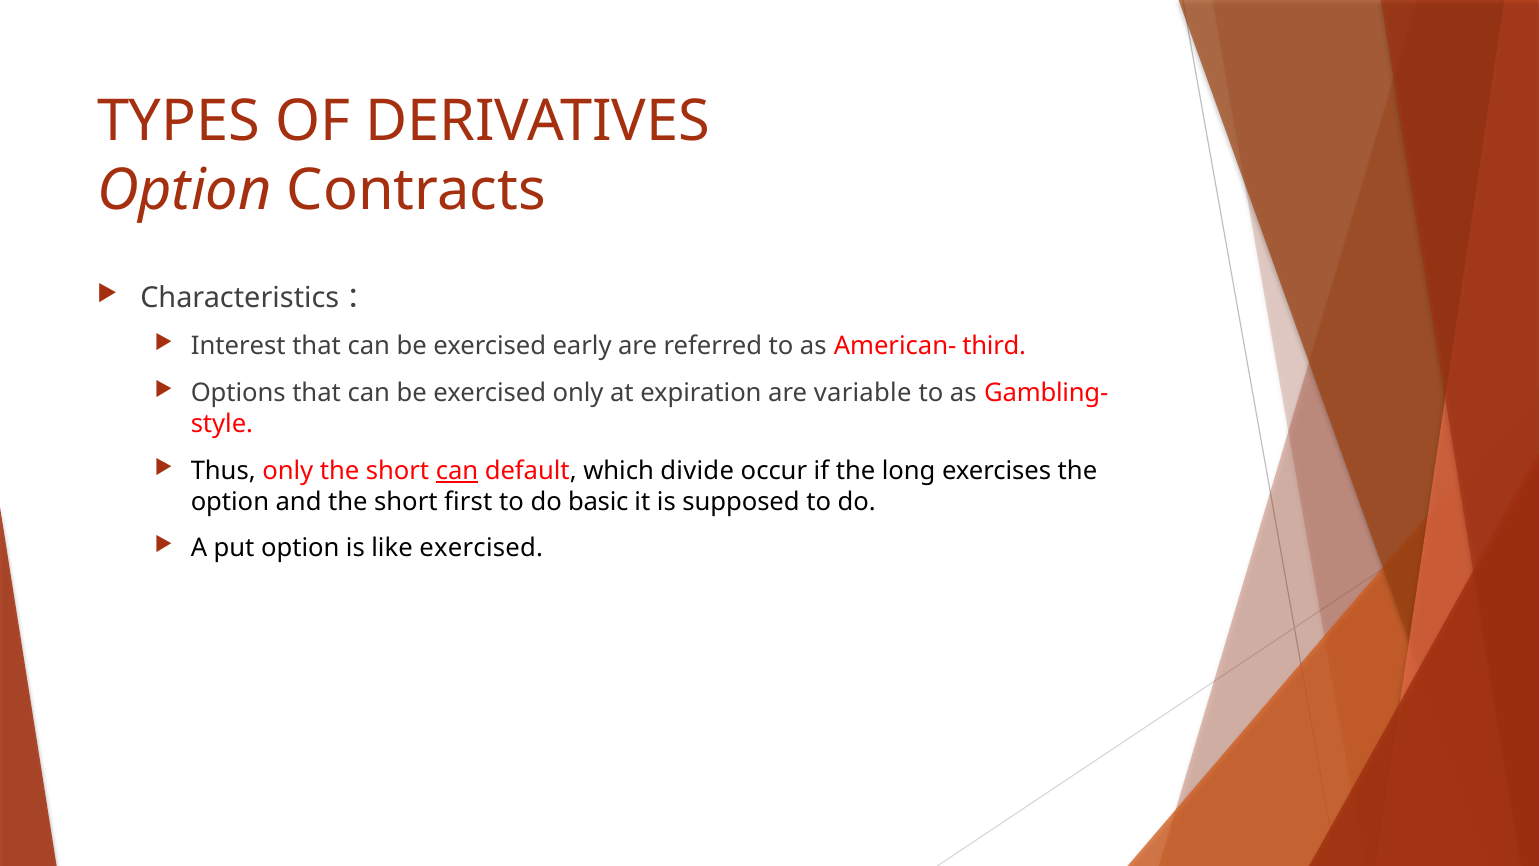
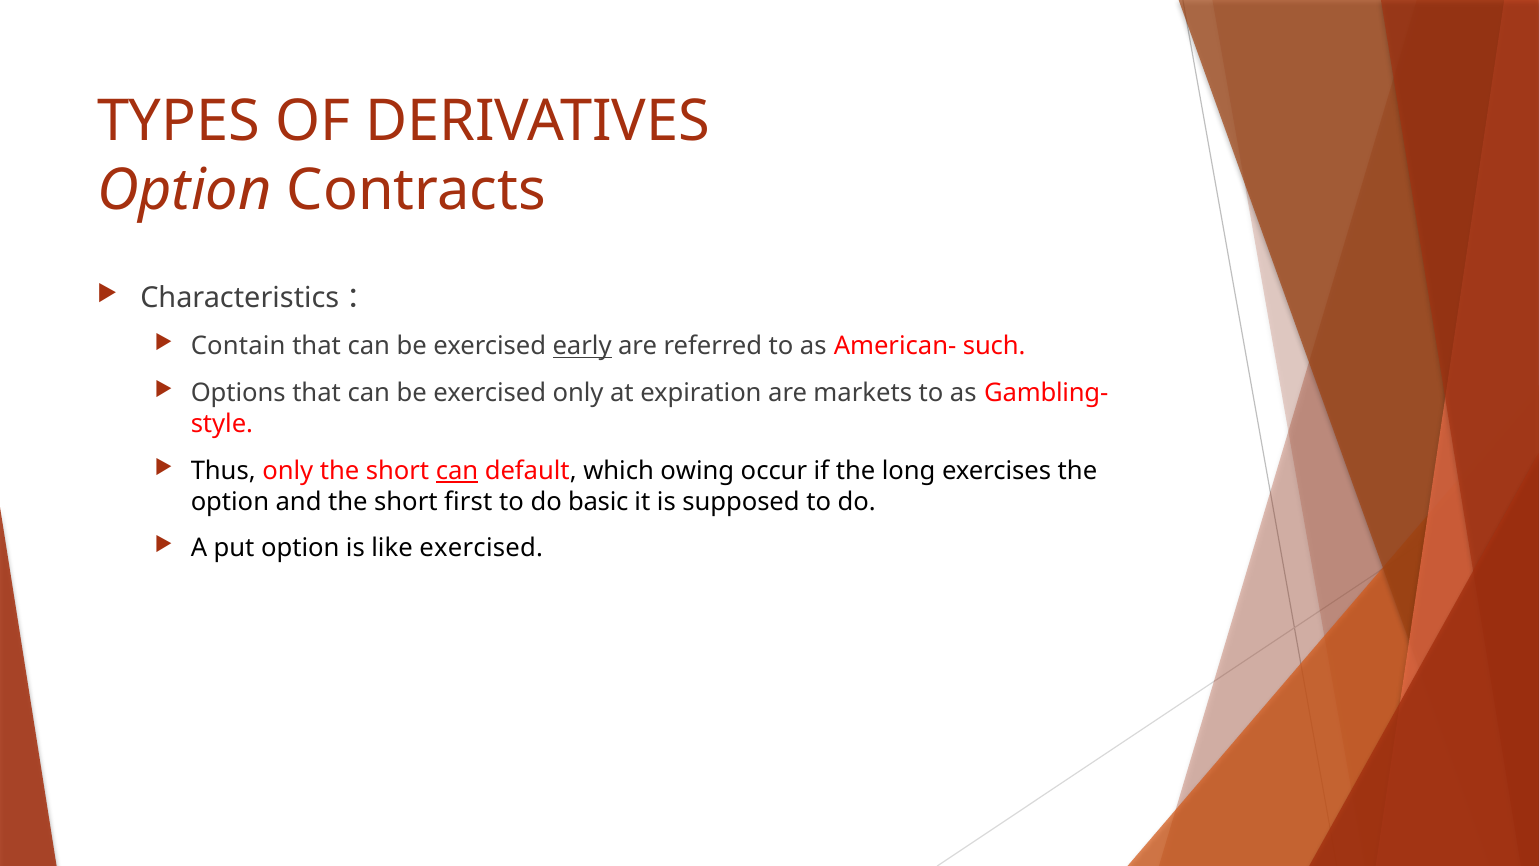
Interest: Interest -> Contain
early underline: none -> present
third: third -> such
variable: variable -> markets
divide: divide -> owing
